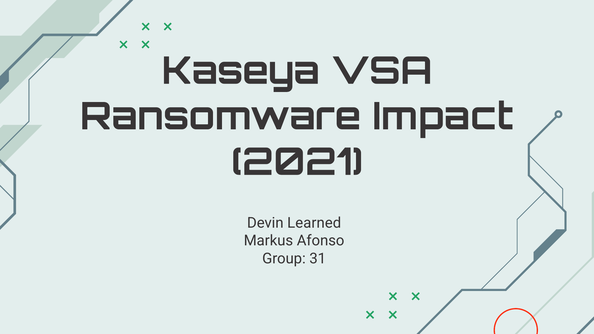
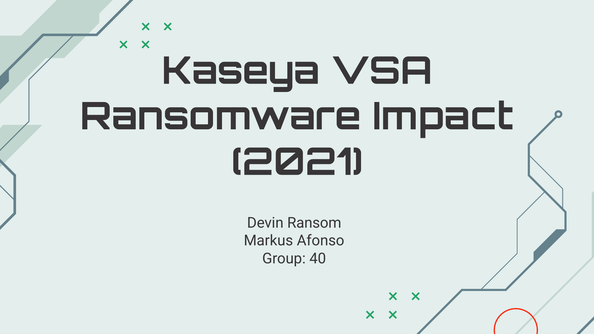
Learned: Learned -> Ransom
31: 31 -> 40
